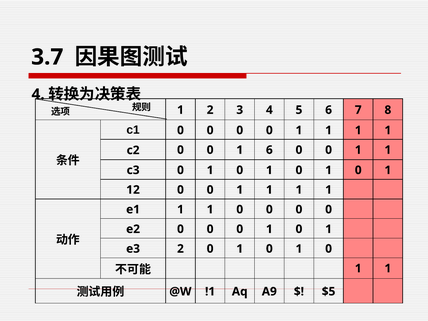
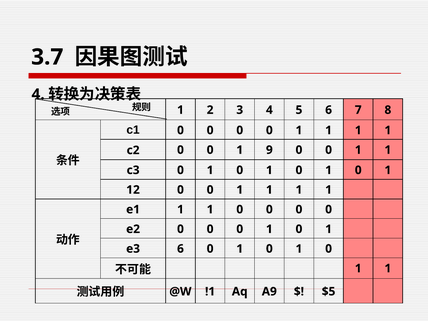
1 6: 6 -> 9
e3 2: 2 -> 6
